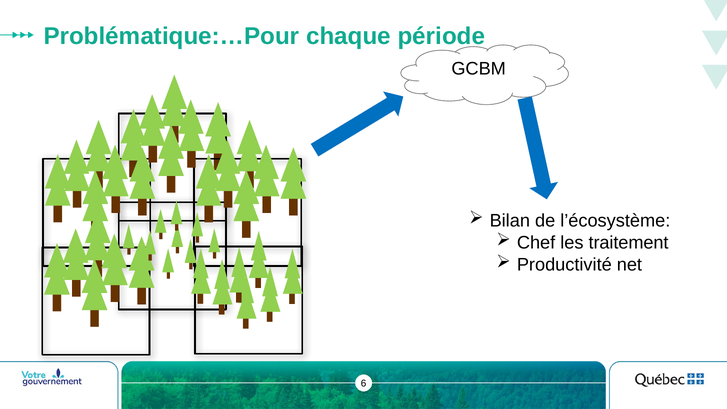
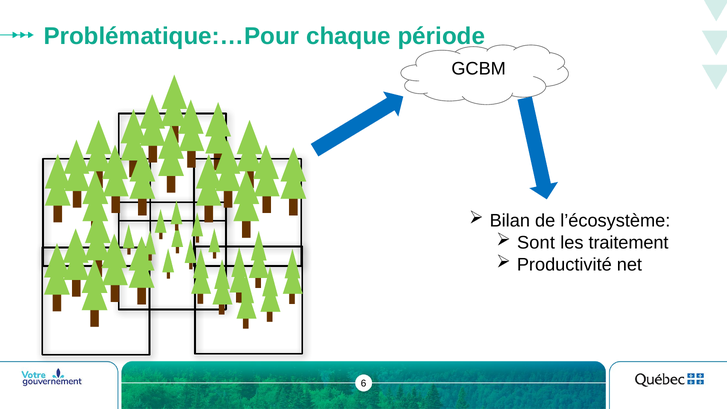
Chef: Chef -> Sont
